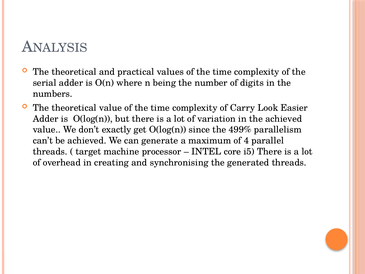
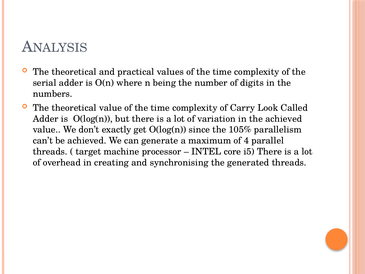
Easier: Easier -> Called
499%: 499% -> 105%
